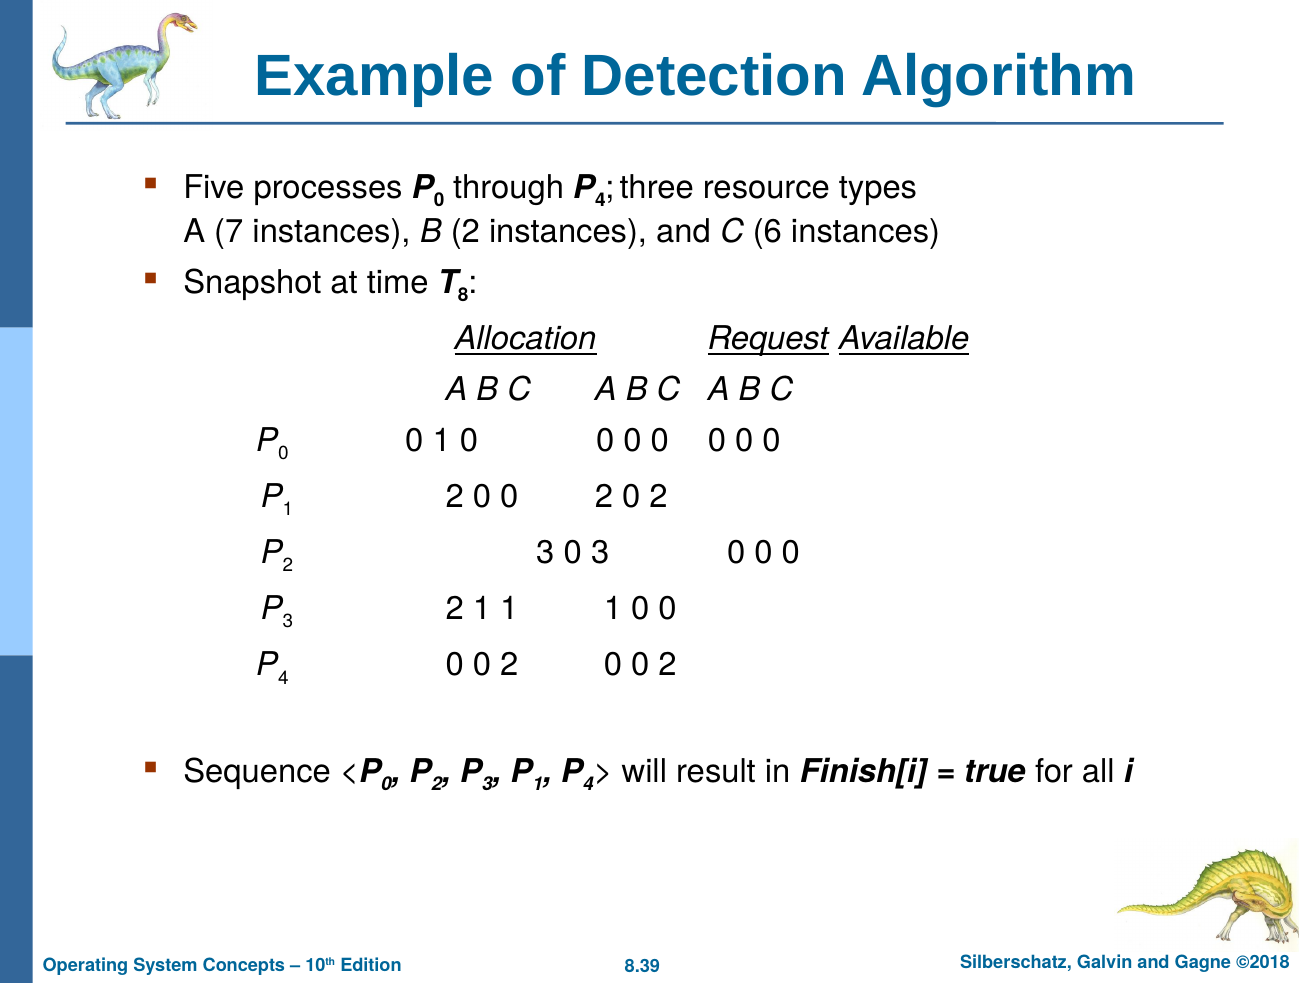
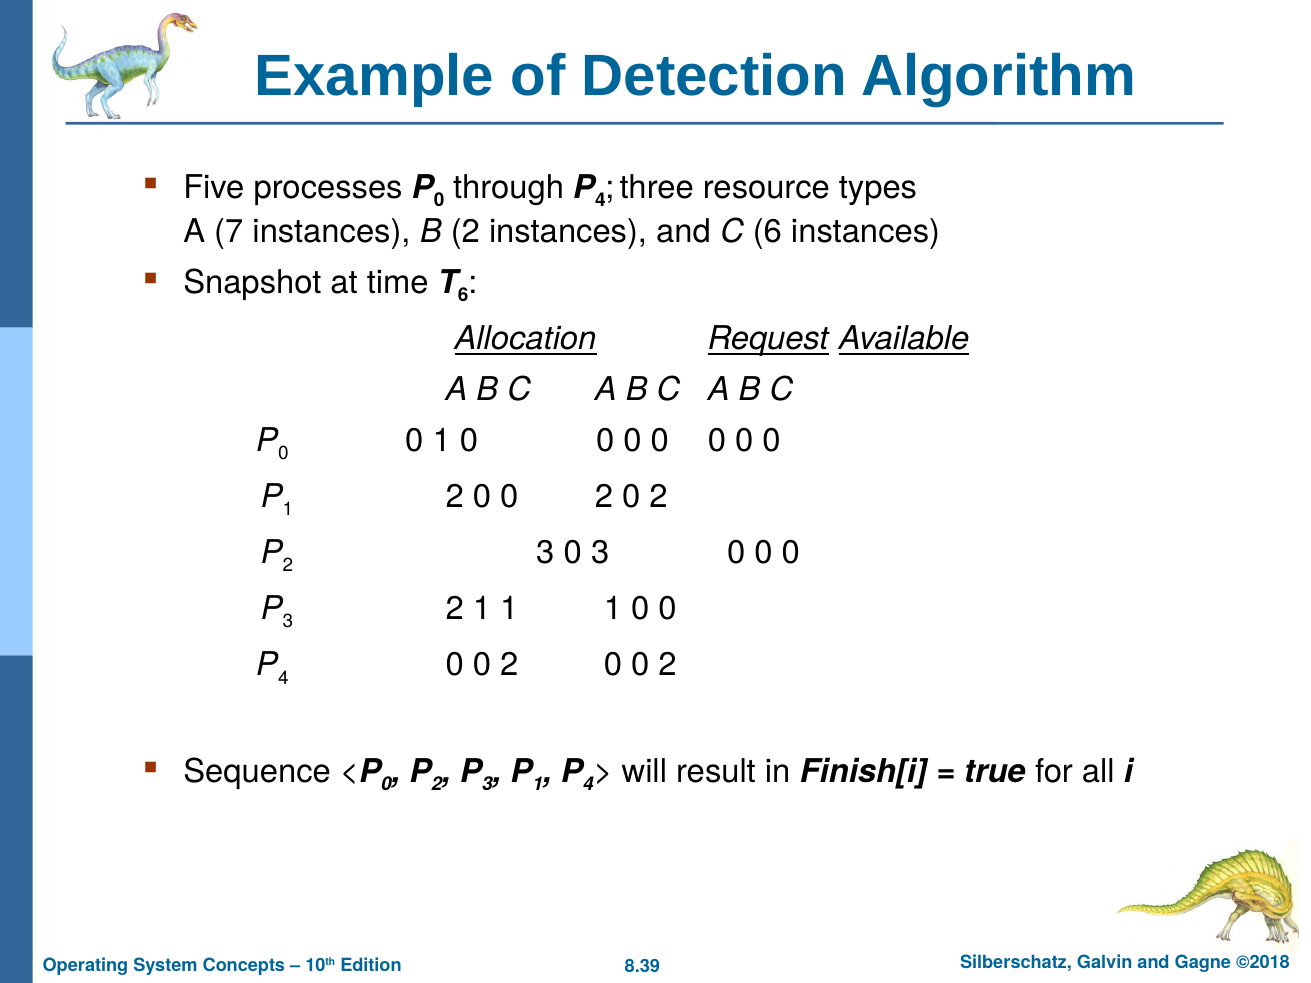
8 at (463, 296): 8 -> 6
